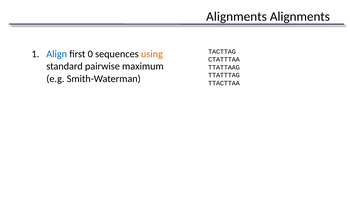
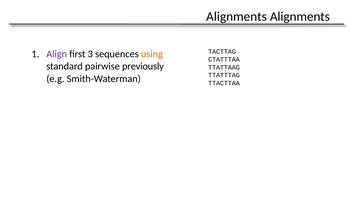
Align colour: blue -> purple
0: 0 -> 3
maximum: maximum -> previously
